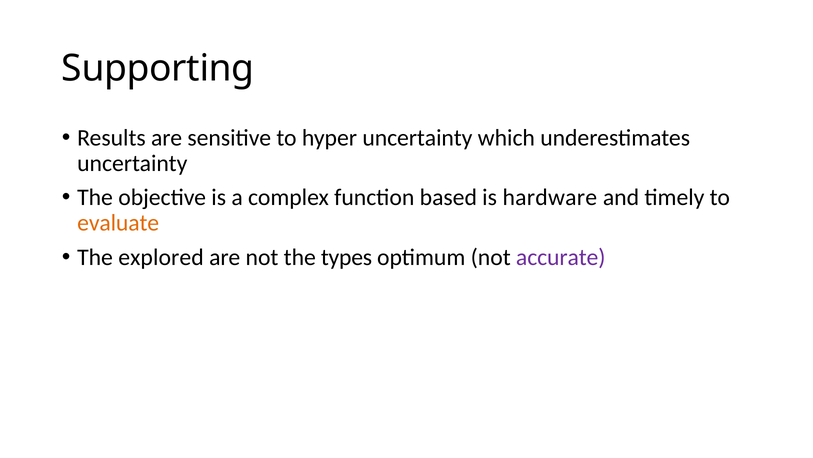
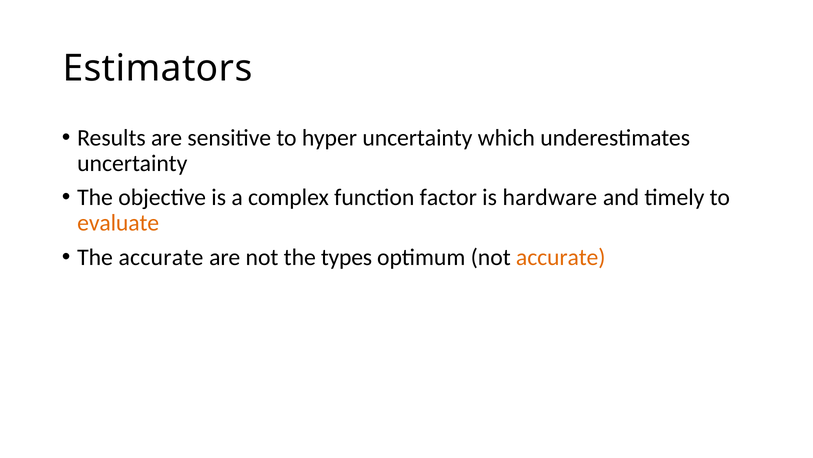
Supporting: Supporting -> Estimators
based: based -> factor
The explored: explored -> accurate
accurate at (561, 257) colour: purple -> orange
